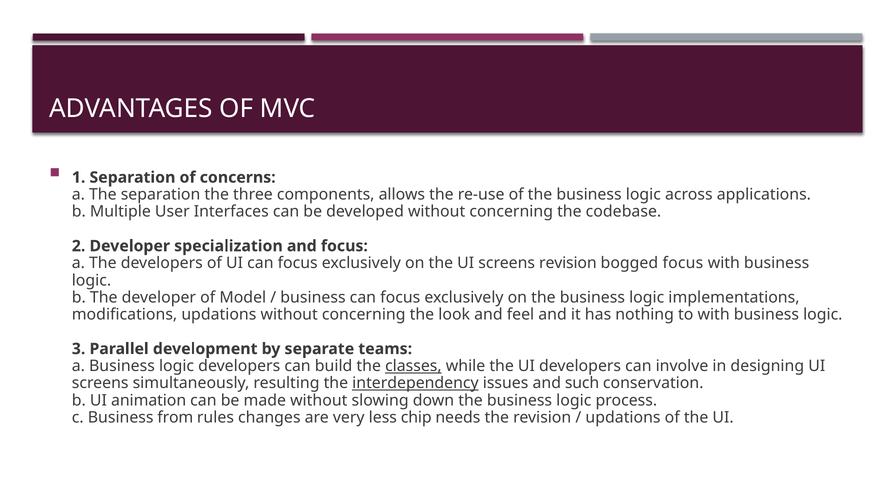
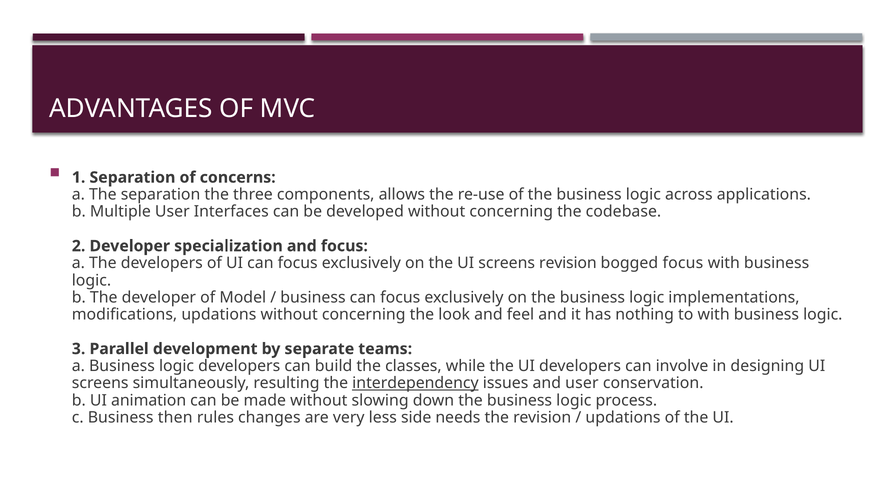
classes underline: present -> none
and such: such -> user
from: from -> then
chip: chip -> side
